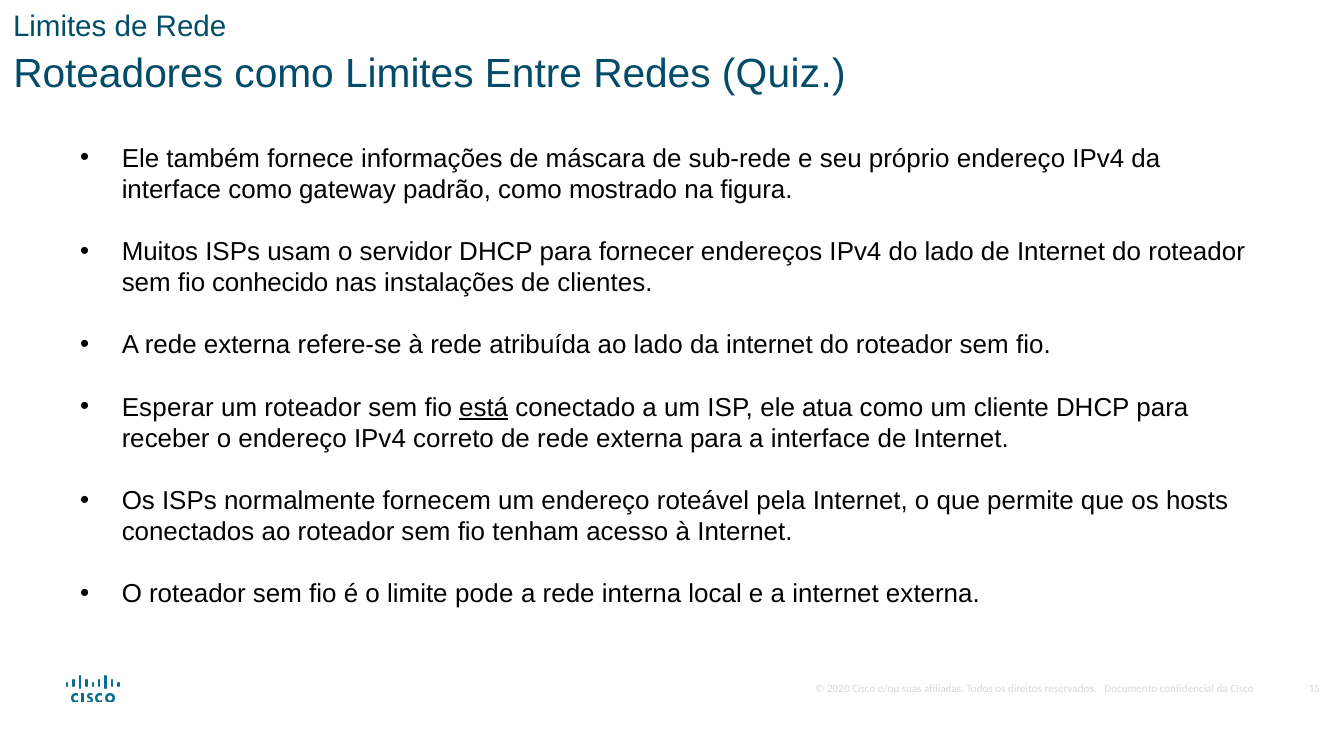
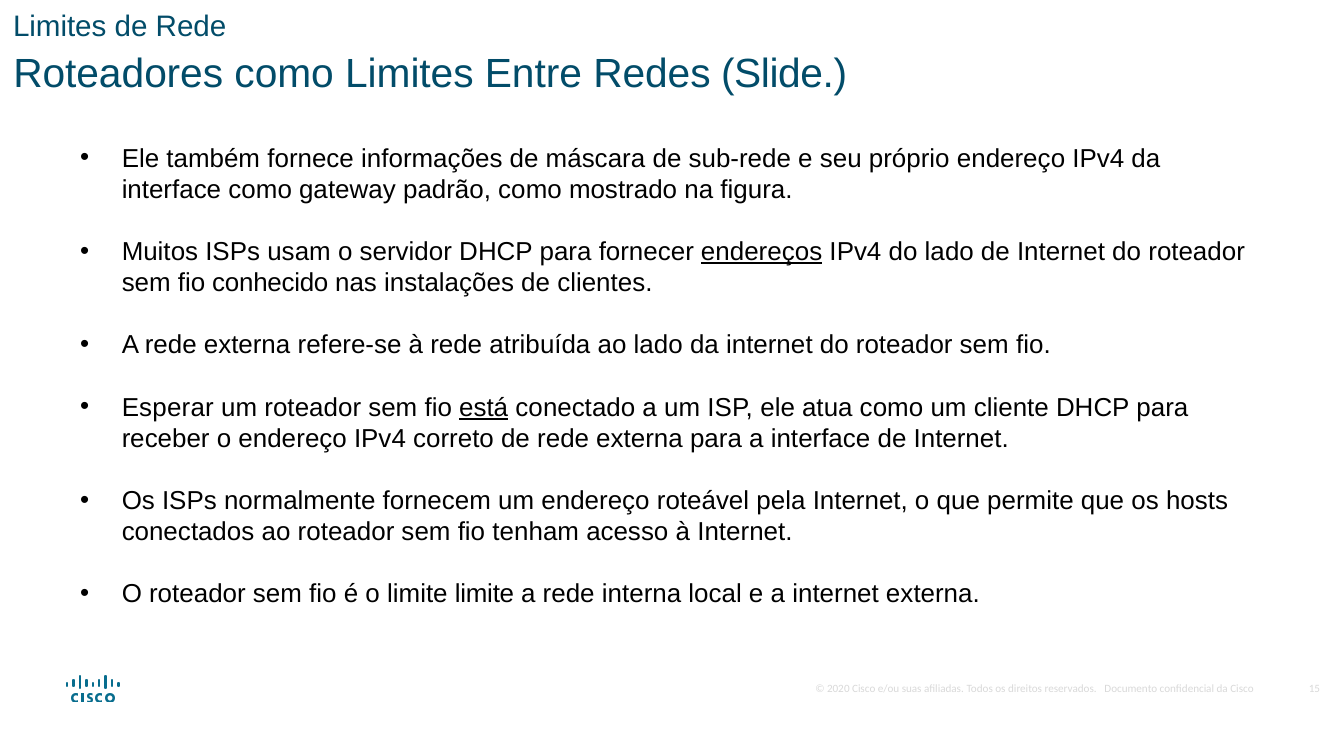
Quiz: Quiz -> Slide
endereços underline: none -> present
limite pode: pode -> limite
